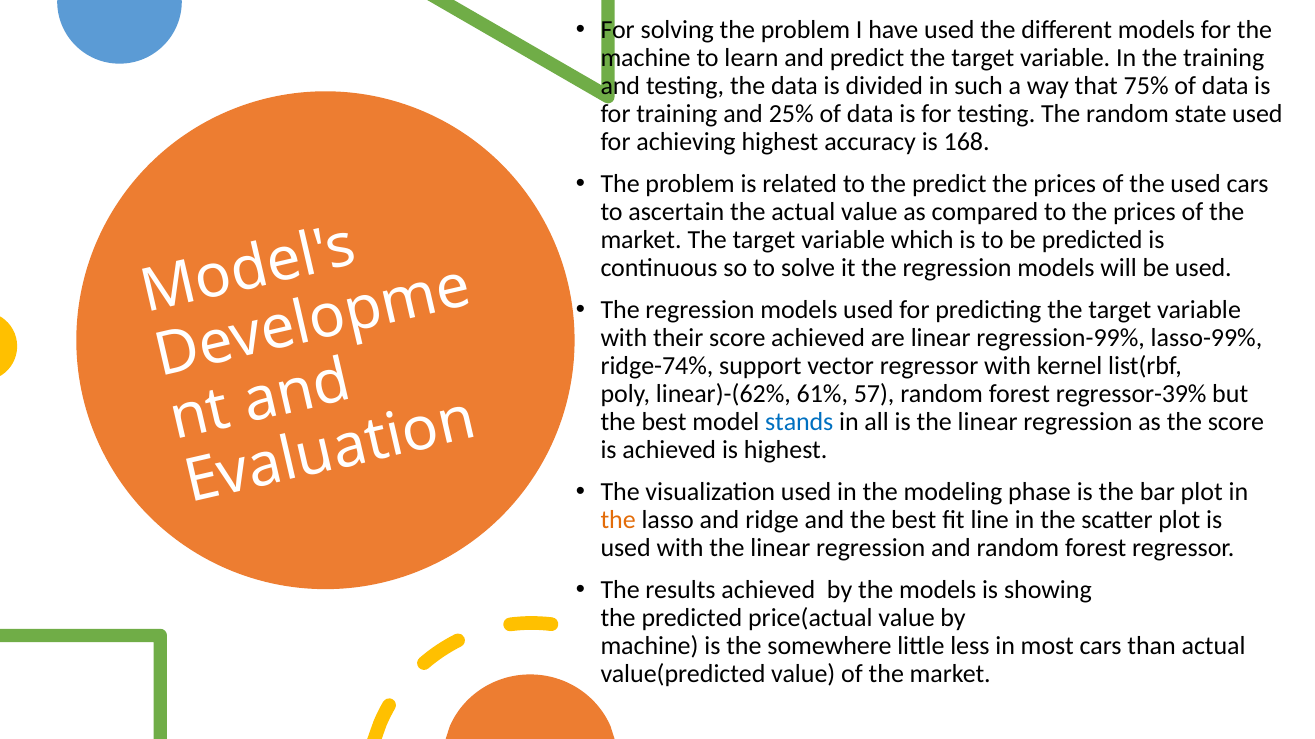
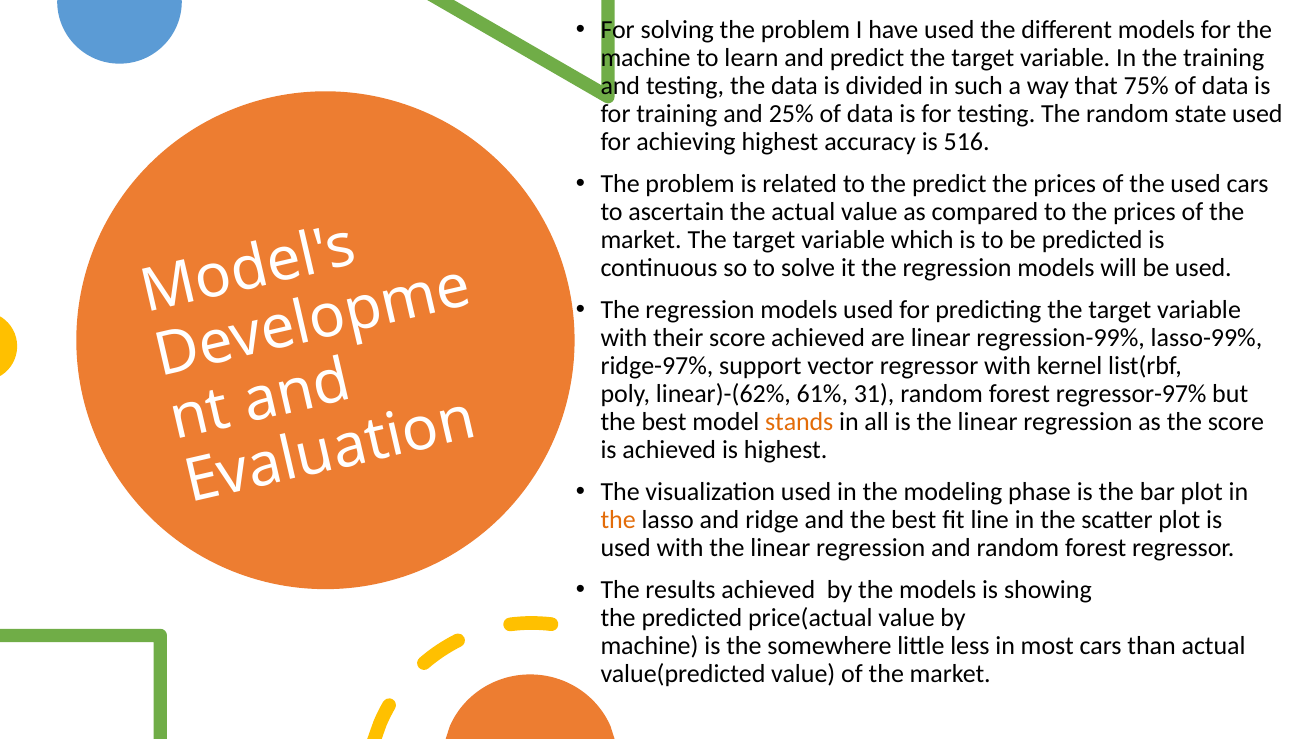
168: 168 -> 516
ridge-74%: ridge-74% -> ridge-97%
57: 57 -> 31
regressor-39%: regressor-39% -> regressor-97%
stands colour: blue -> orange
